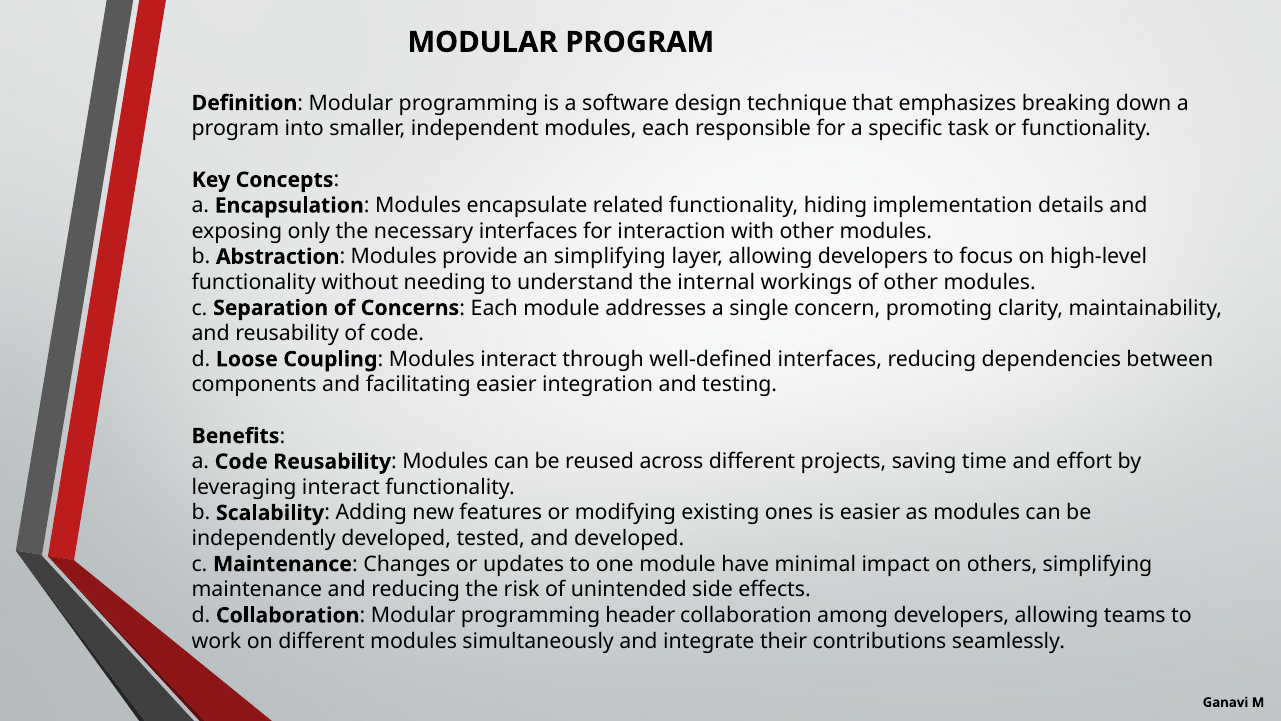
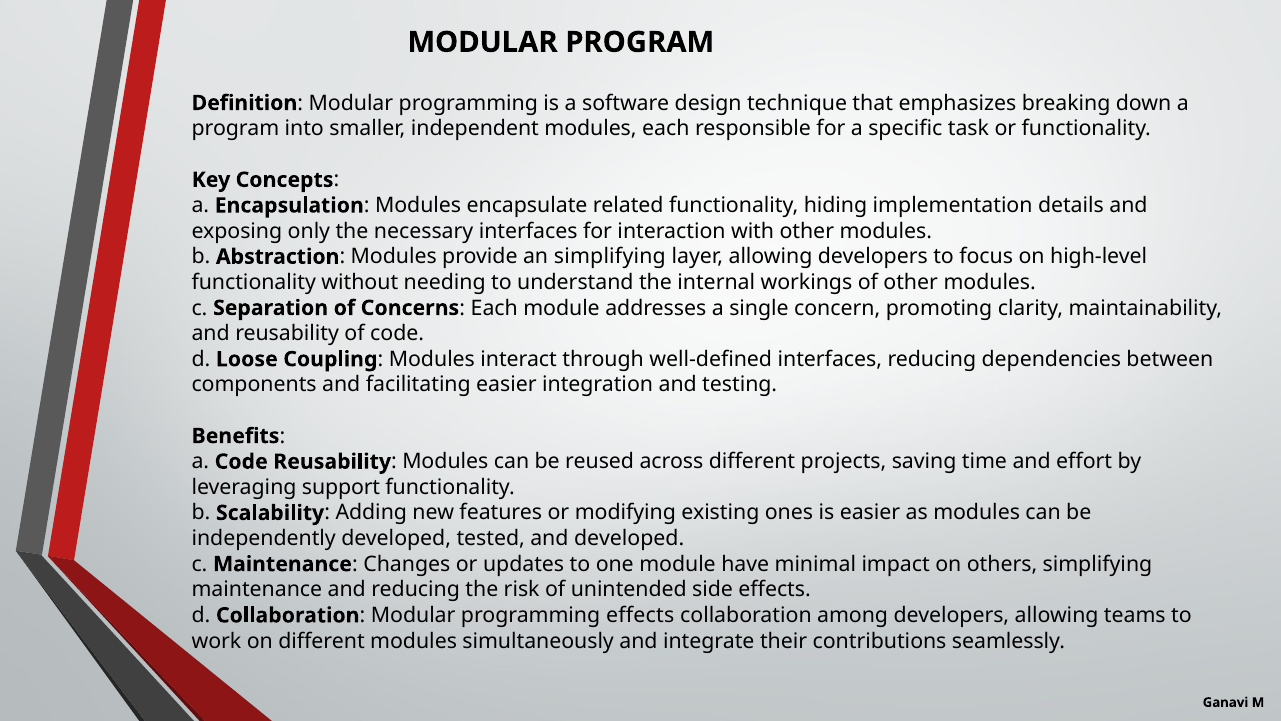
leveraging interact: interact -> support
programming header: header -> effects
